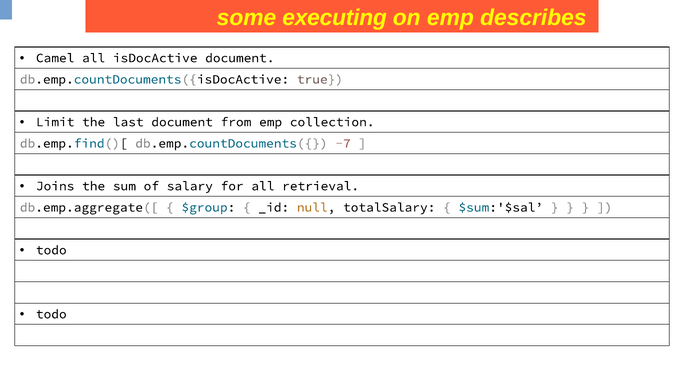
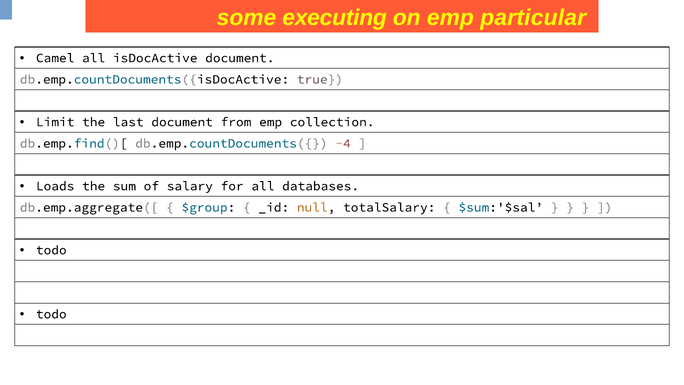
describes: describes -> particular
-7: -7 -> -4
Joins: Joins -> Loads
retrieval: retrieval -> databases
